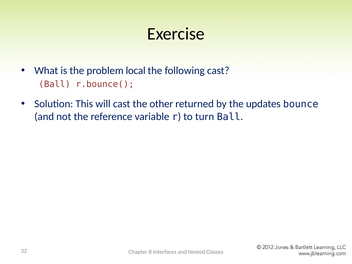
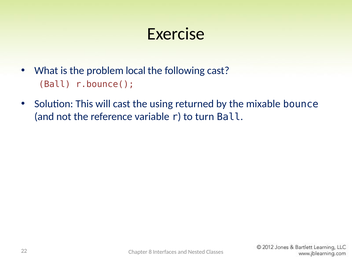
other: other -> using
updates: updates -> mixable
